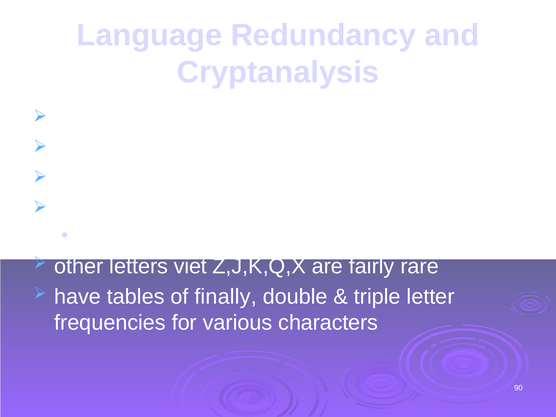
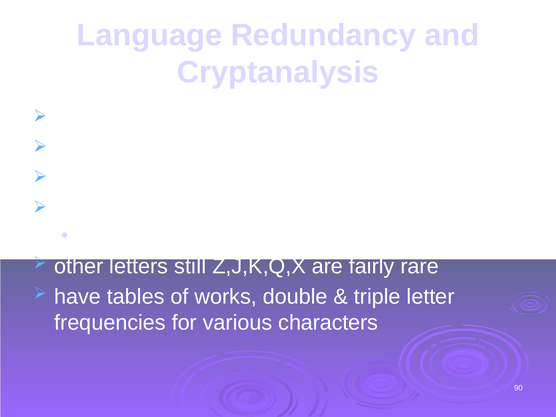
viet: viet -> still
finally: finally -> works
